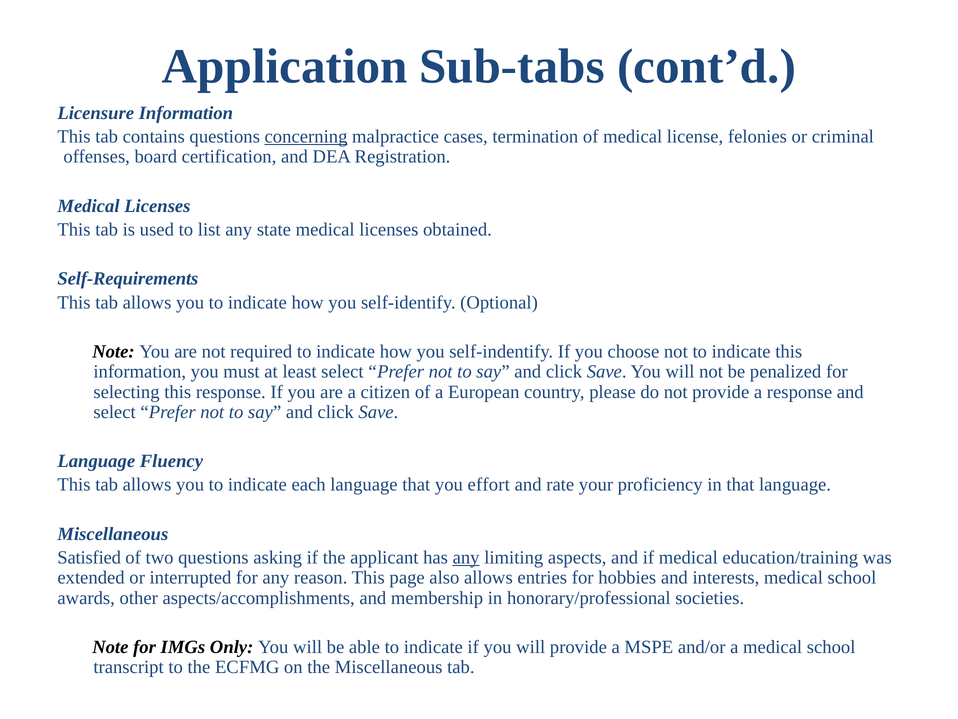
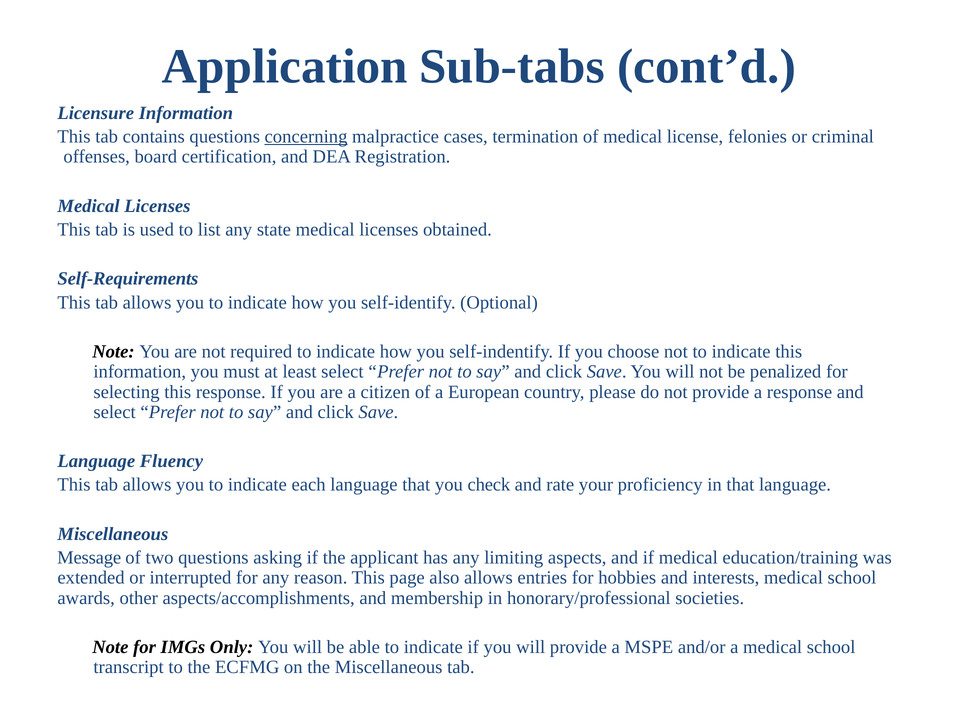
effort: effort -> check
Satisfied: Satisfied -> Message
any at (466, 557) underline: present -> none
